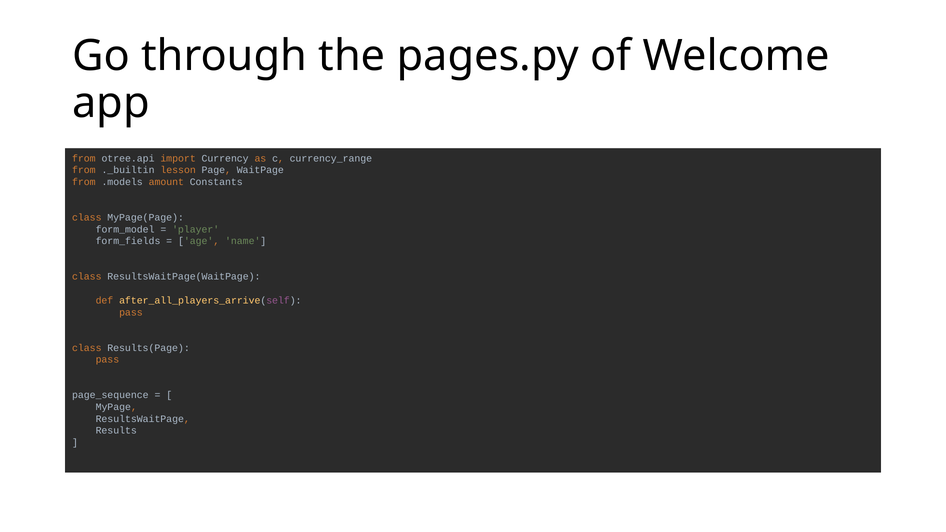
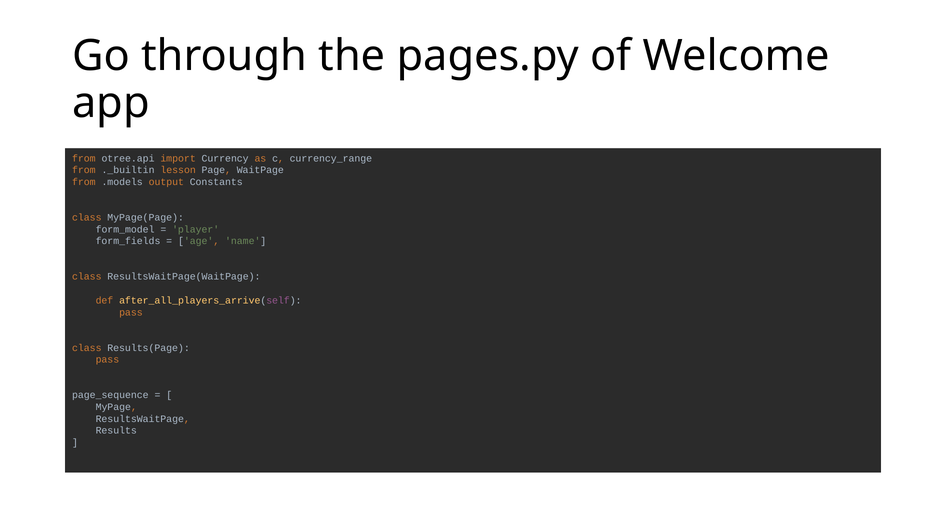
amount: amount -> output
